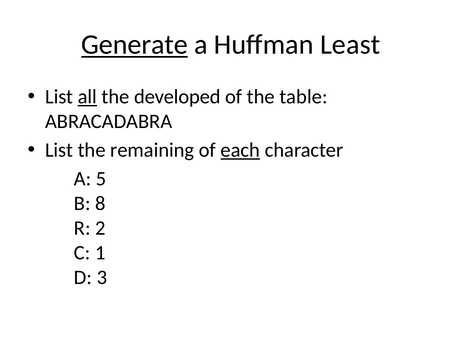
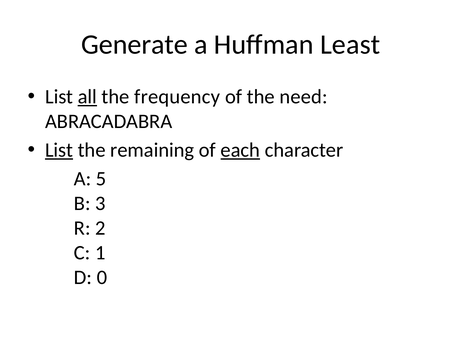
Generate underline: present -> none
developed: developed -> frequency
table: table -> need
List at (59, 150) underline: none -> present
8: 8 -> 3
3: 3 -> 0
